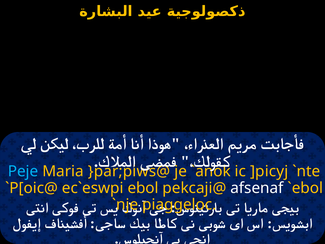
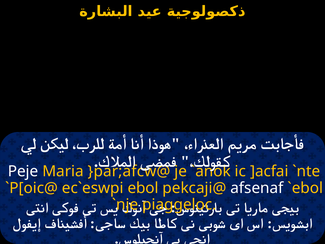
Peje colour: light blue -> white
}par;piws@: }par;piws@ -> }par;afcw@
]picyj: ]picyj -> ]acfai
